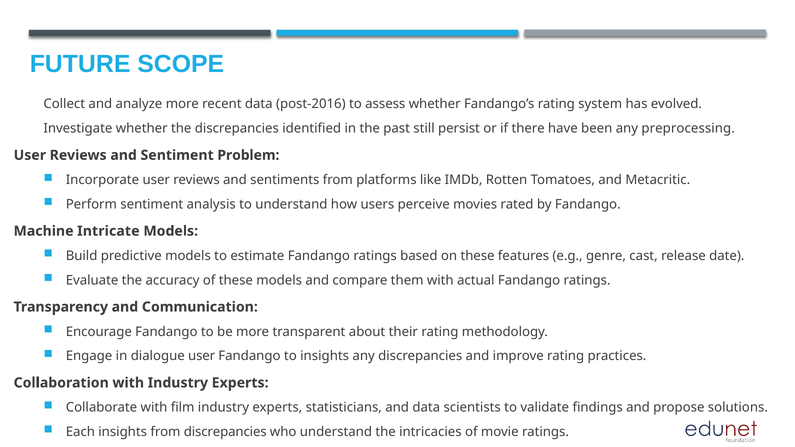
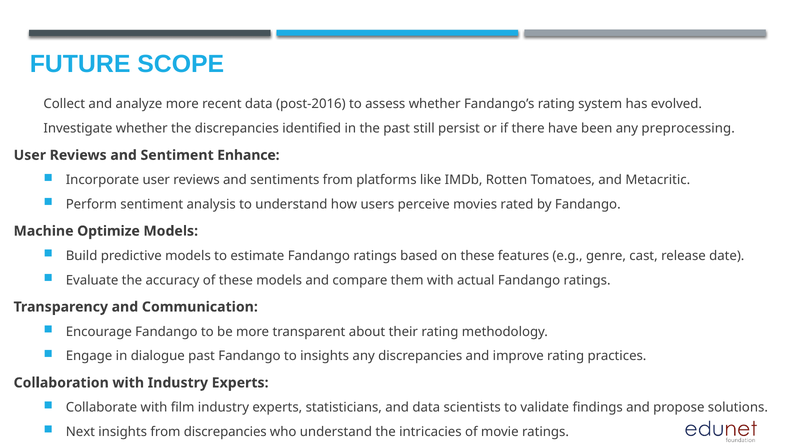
Problem: Problem -> Enhance
Intricate: Intricate -> Optimize
dialogue user: user -> past
Each: Each -> Next
